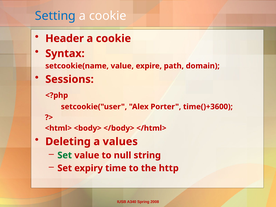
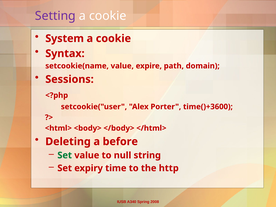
Setting colour: blue -> purple
Header: Header -> System
values: values -> before
